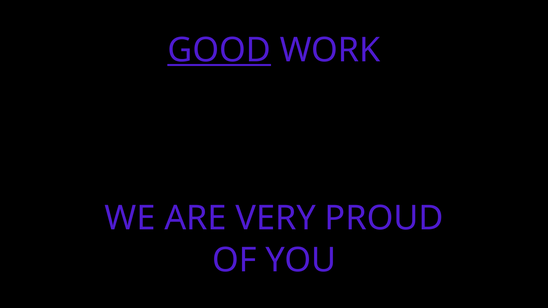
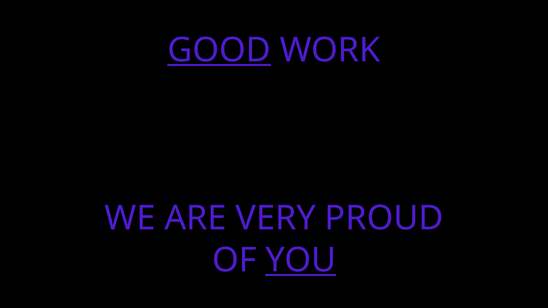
YOU underline: none -> present
